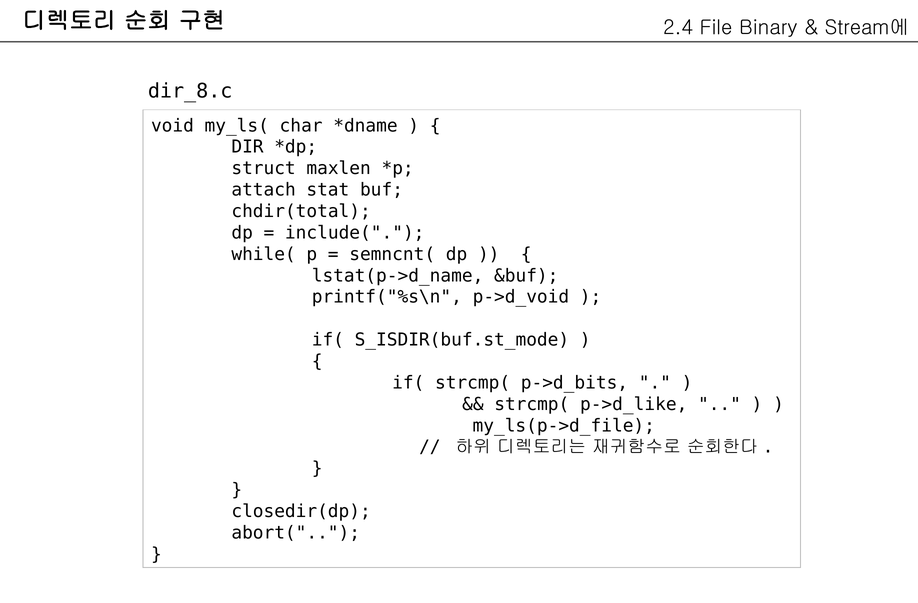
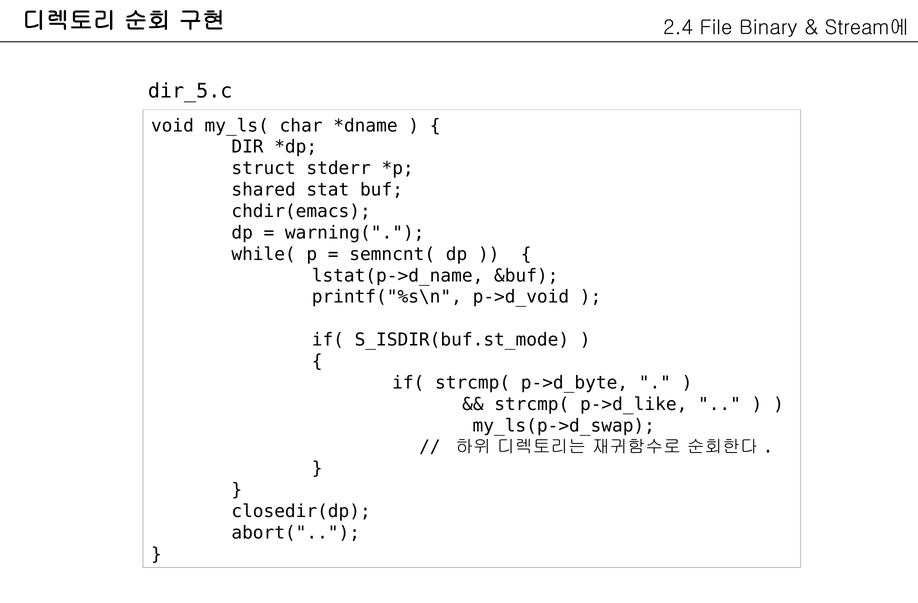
dir_8.c: dir_8.c -> dir_5.c
maxlen: maxlen -> stderr
attach: attach -> shared
chdir(total: chdir(total -> chdir(emacs
include(: include( -> warning(
p->d_bits: p->d_bits -> p->d_byte
my_ls(p->d_file: my_ls(p->d_file -> my_ls(p->d_swap
